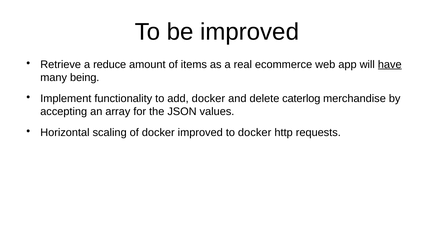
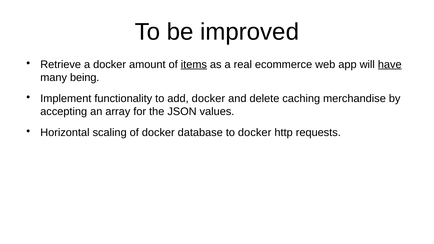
a reduce: reduce -> docker
items underline: none -> present
caterlog: caterlog -> caching
docker improved: improved -> database
